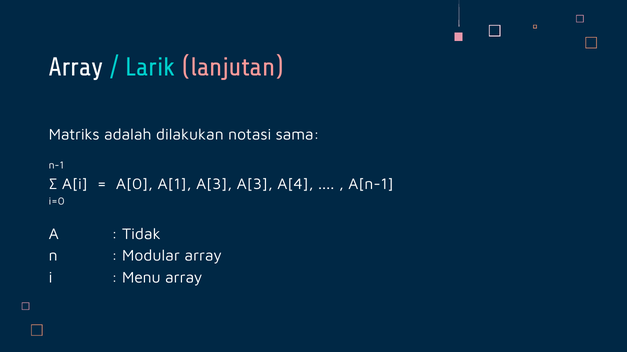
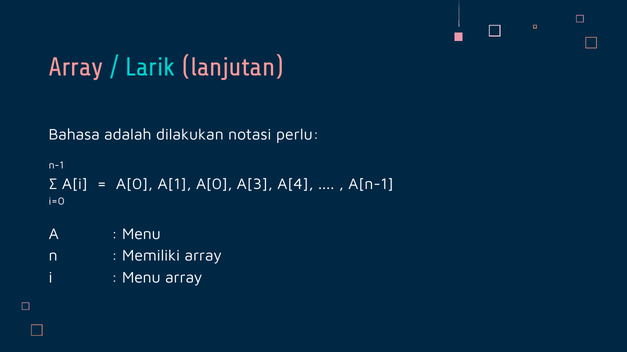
Array at (76, 67) colour: white -> pink
Matriks: Matriks -> Bahasa
sama: sama -> perlu
A[1 A[3: A[3 -> A[0
Tidak at (141, 235): Tidak -> Menu
Modular: Modular -> Memiliki
